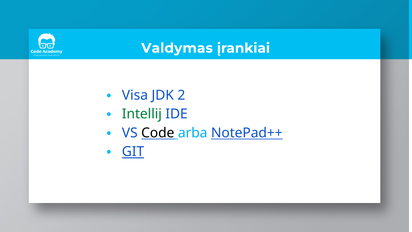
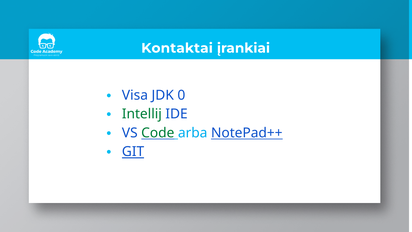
Valdymas: Valdymas -> Kontaktai
2: 2 -> 0
Code colour: black -> green
